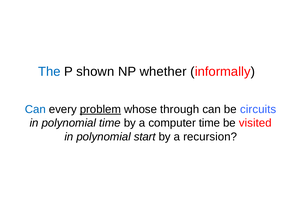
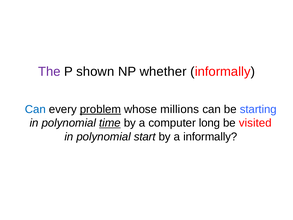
The colour: blue -> purple
through: through -> millions
circuits: circuits -> starting
time at (110, 123) underline: none -> present
computer time: time -> long
a recursion: recursion -> informally
